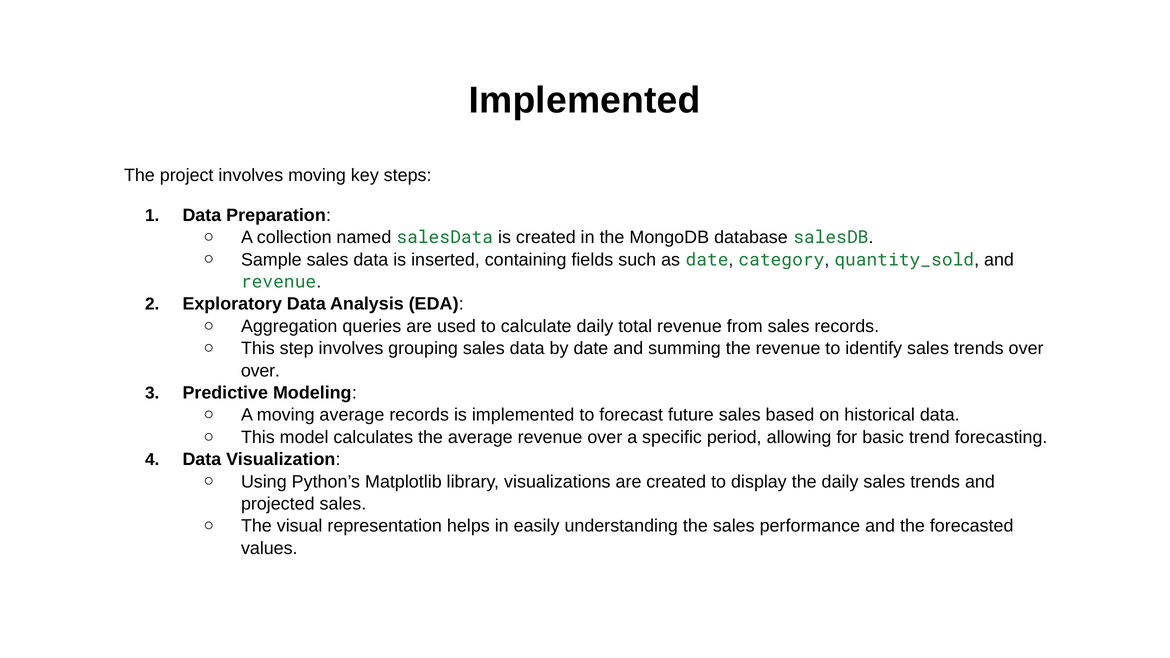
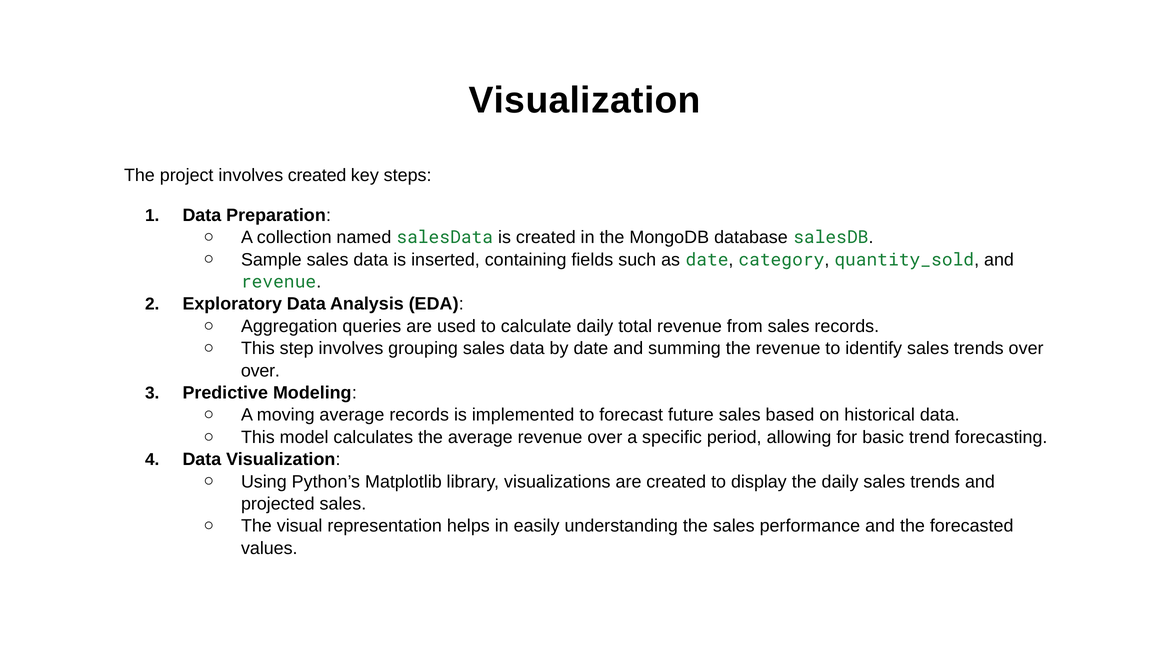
Implemented at (585, 100): Implemented -> Visualization
involves moving: moving -> created
